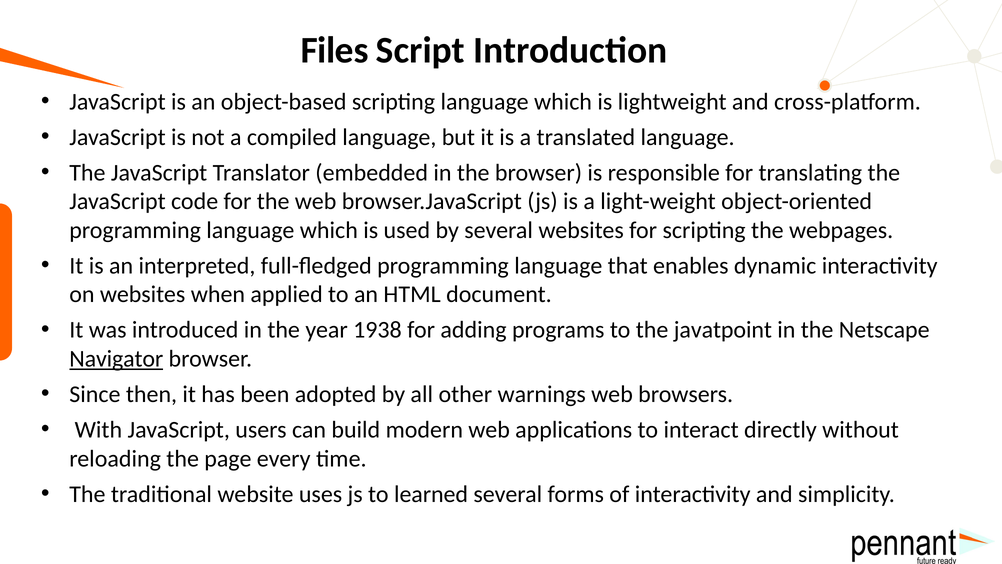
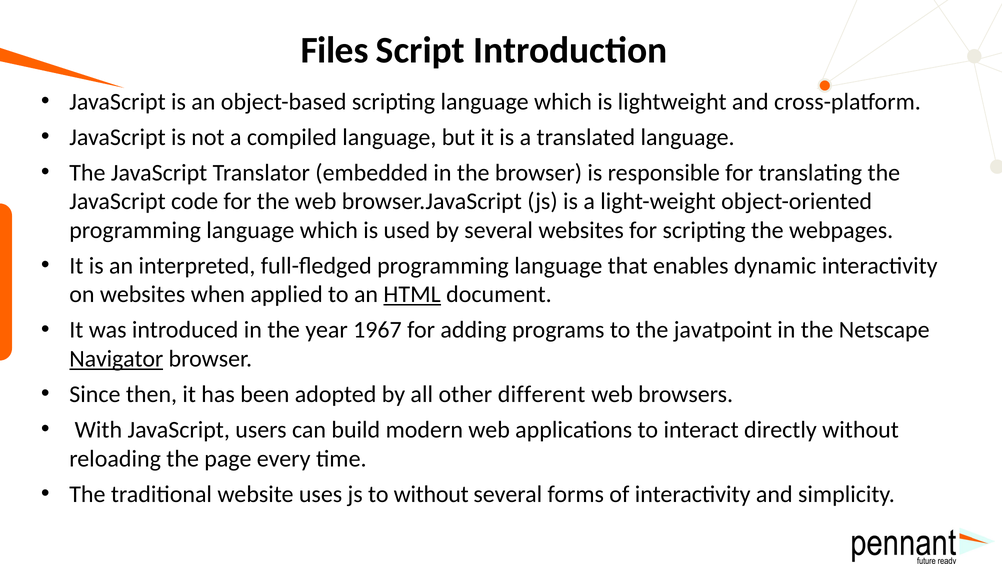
HTML underline: none -> present
1938: 1938 -> 1967
warnings: warnings -> different
to learned: learned -> without
